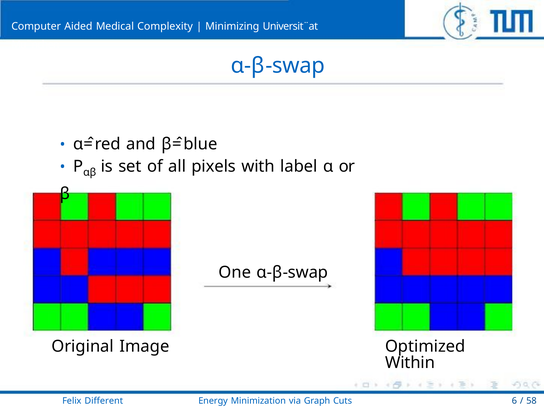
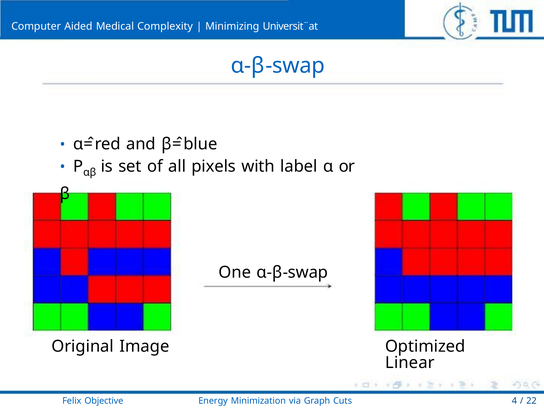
Within: Within -> Linear
Diﬀerent: Diﬀerent -> Objective
6: 6 -> 4
58: 58 -> 22
